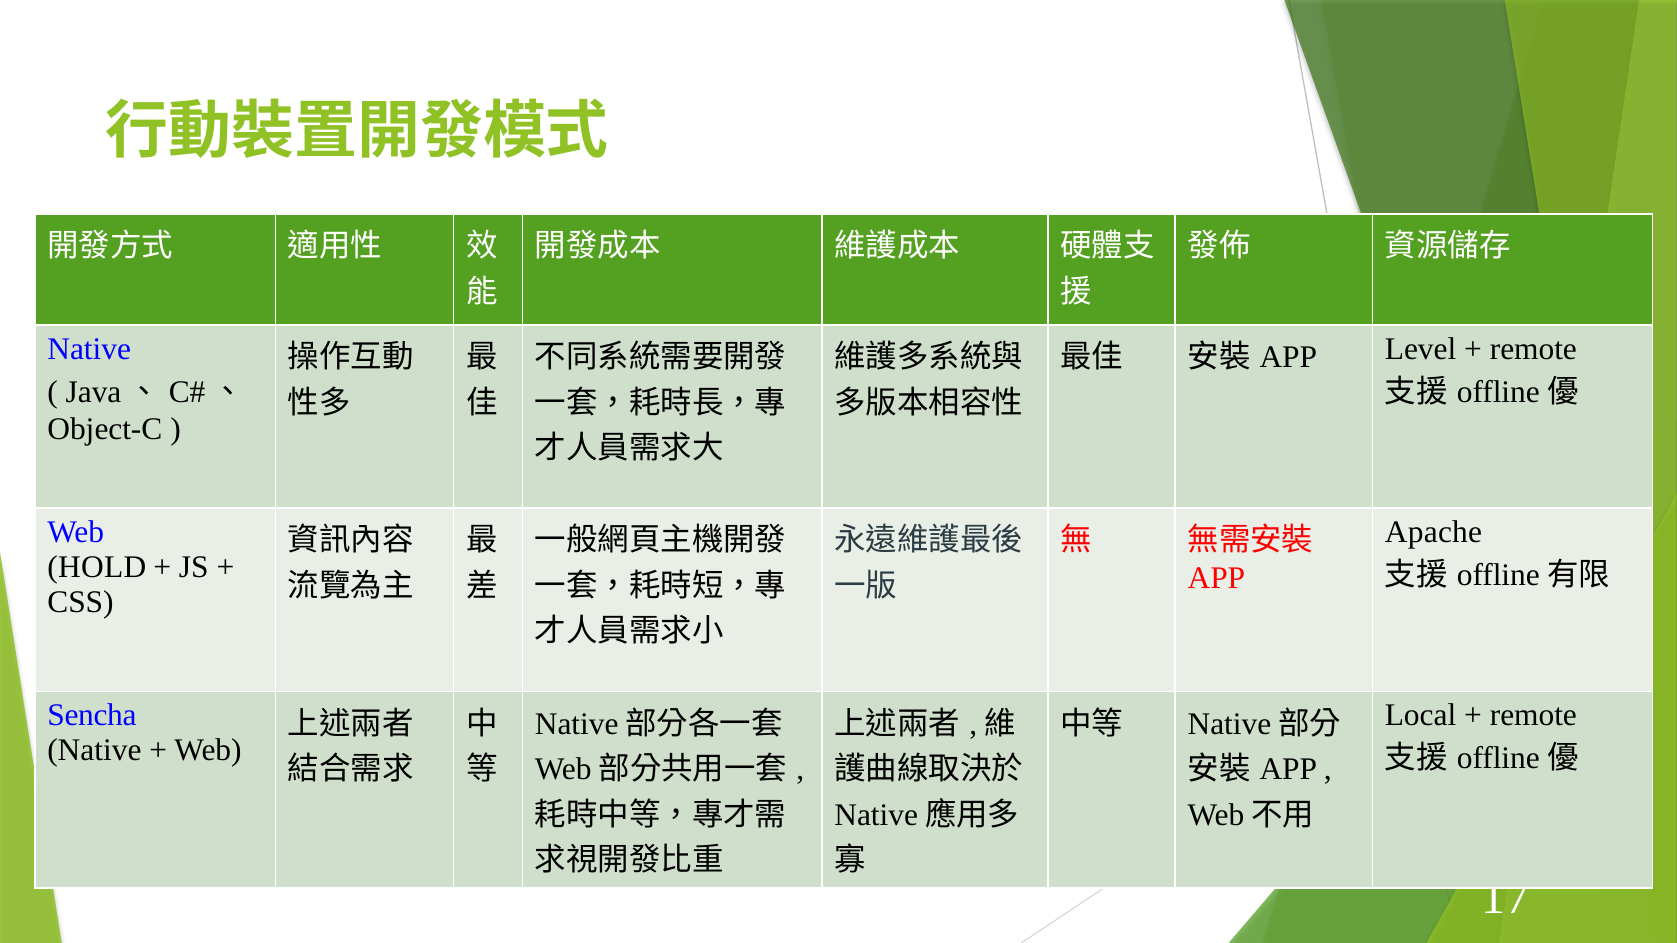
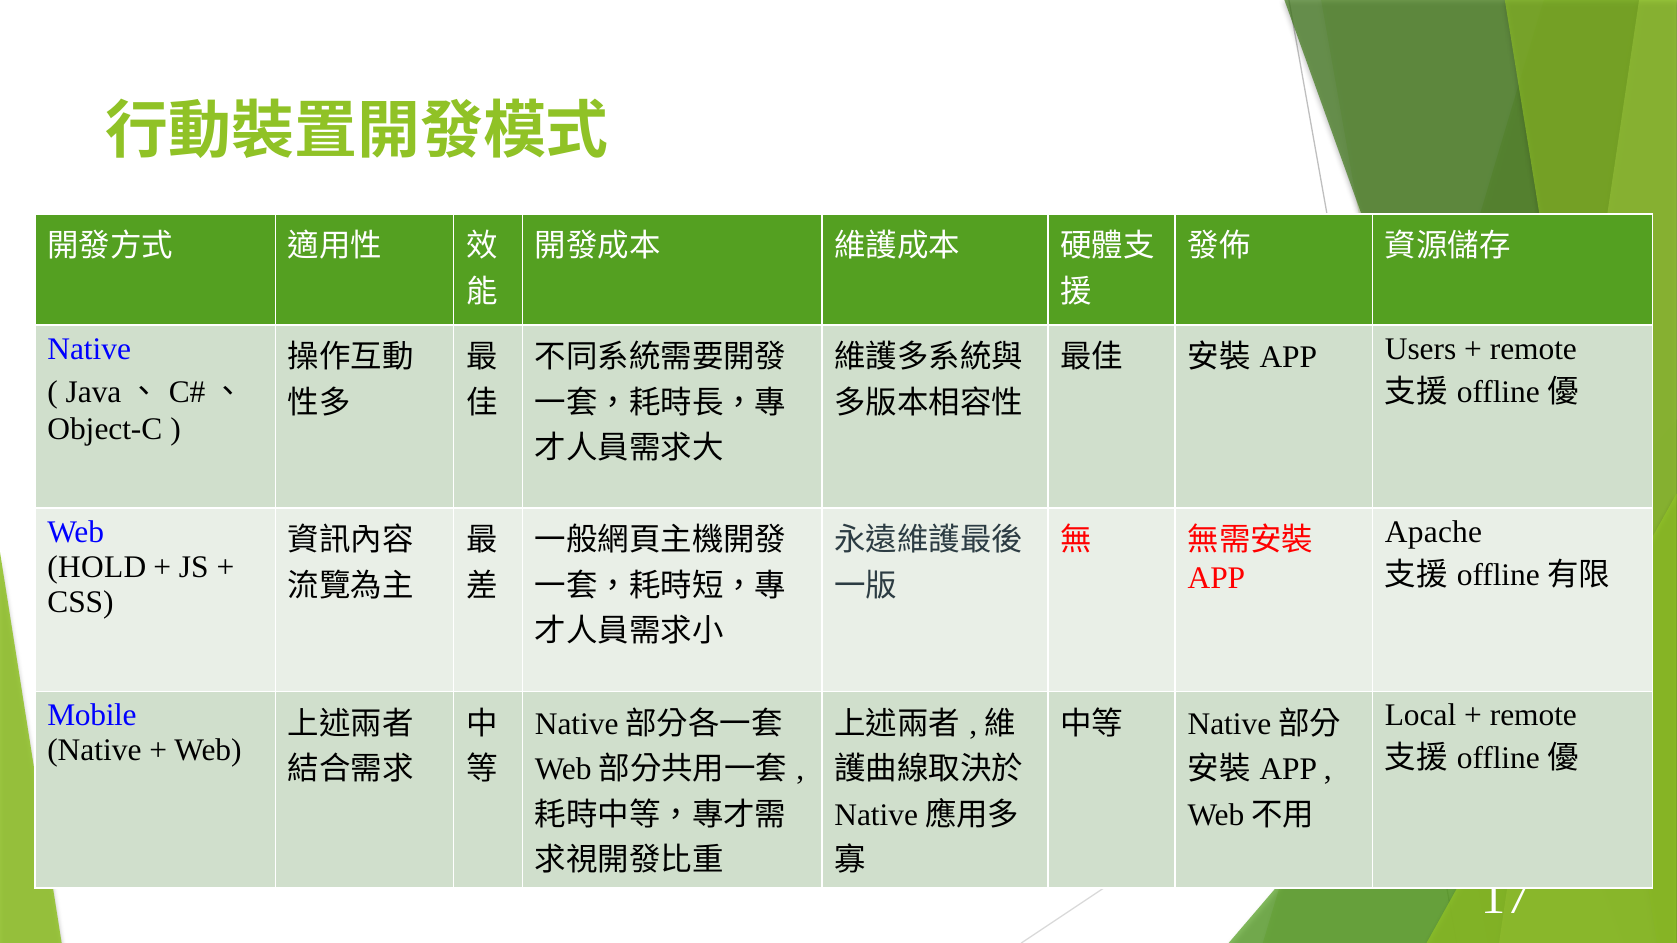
Level: Level -> Users
Sencha: Sencha -> Mobile
